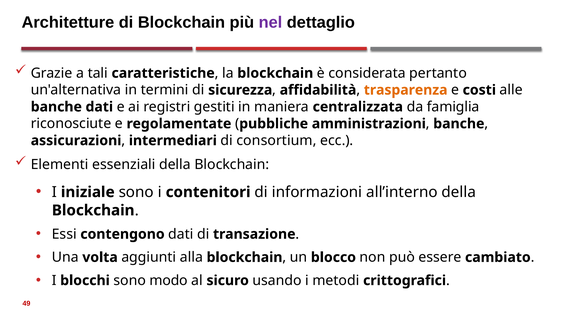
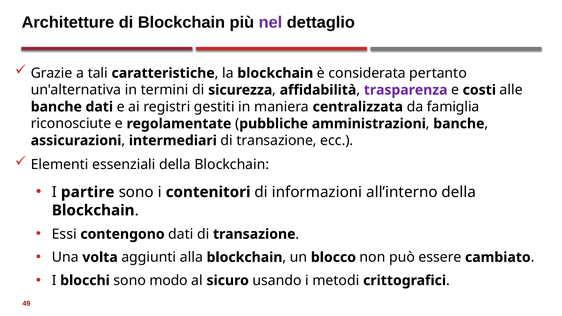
trasparenza colour: orange -> purple
intermediari di consortium: consortium -> transazione
iniziale: iniziale -> partire
